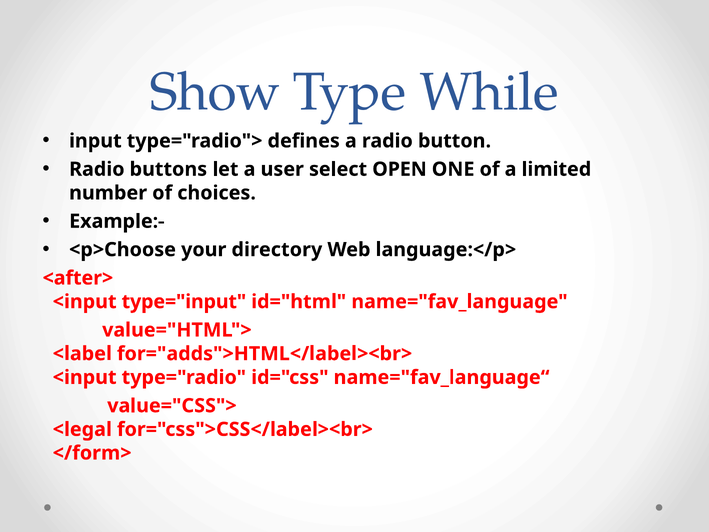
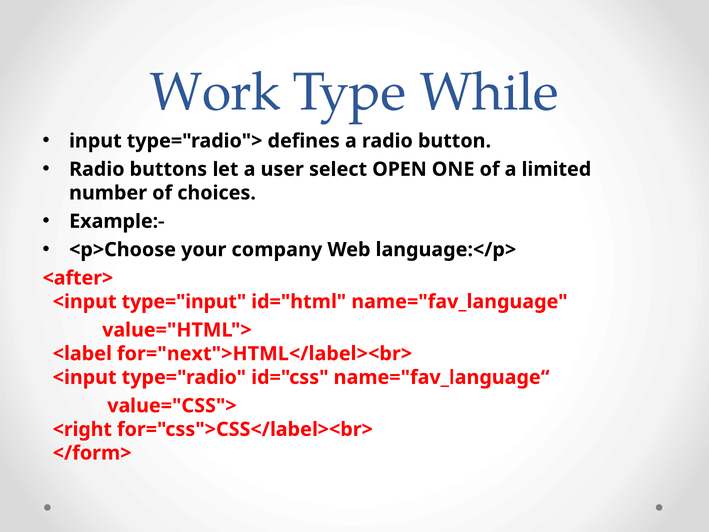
Show: Show -> Work
directory: directory -> company
for="adds">HTML</label><br>: for="adds">HTML</label><br> -> for="next">HTML</label><br>
<legal: <legal -> <right
